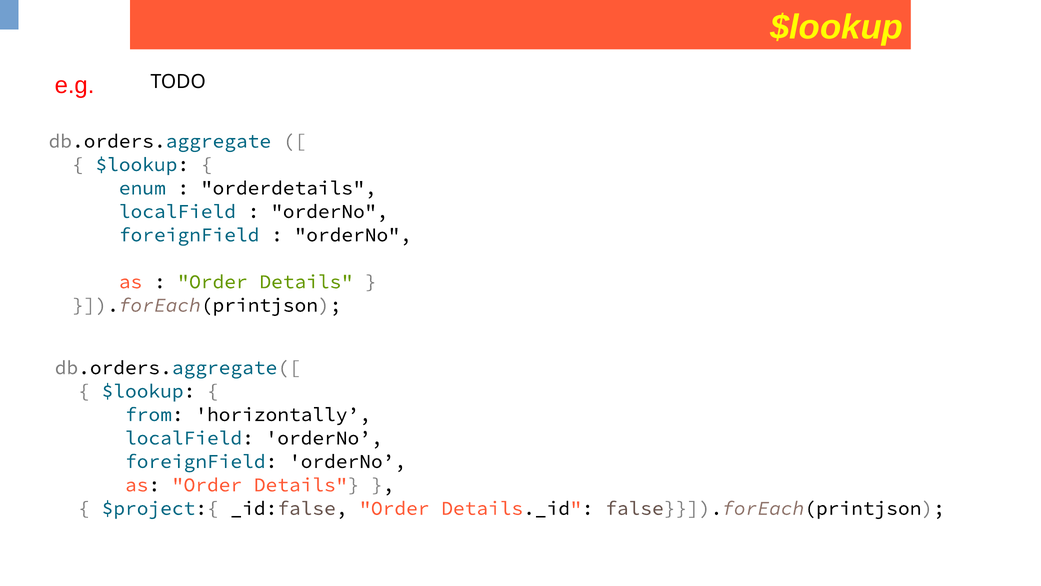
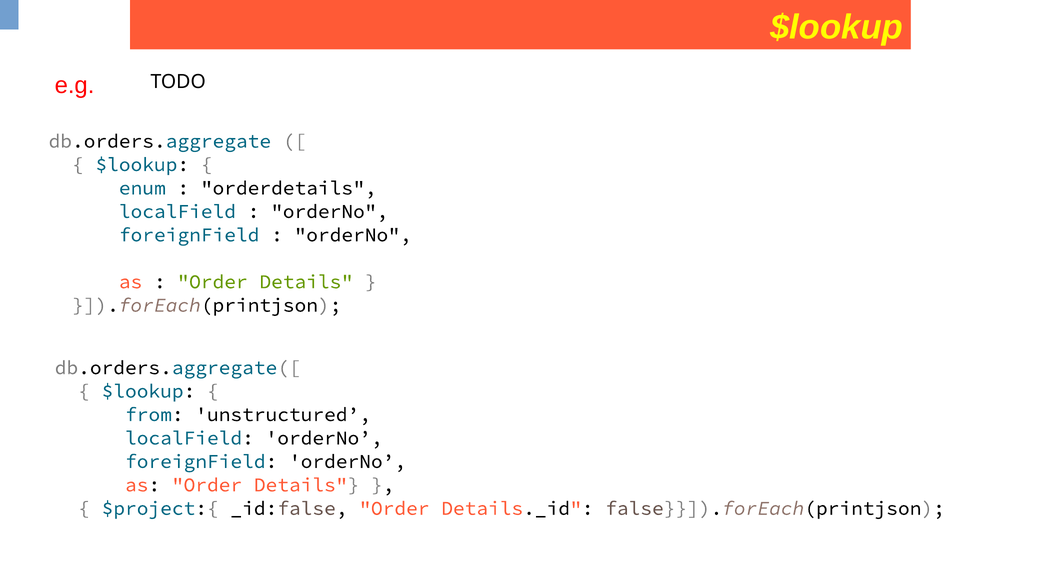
horizontally: horizontally -> unstructured
